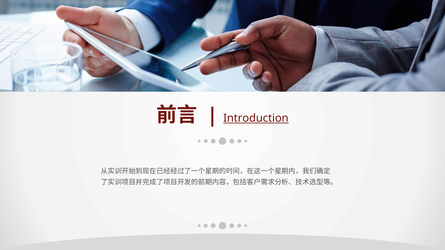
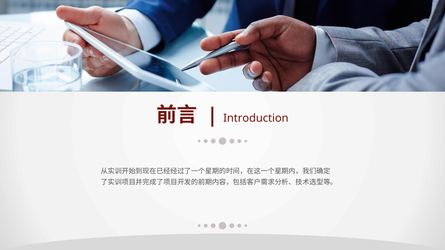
Introduction underline: present -> none
